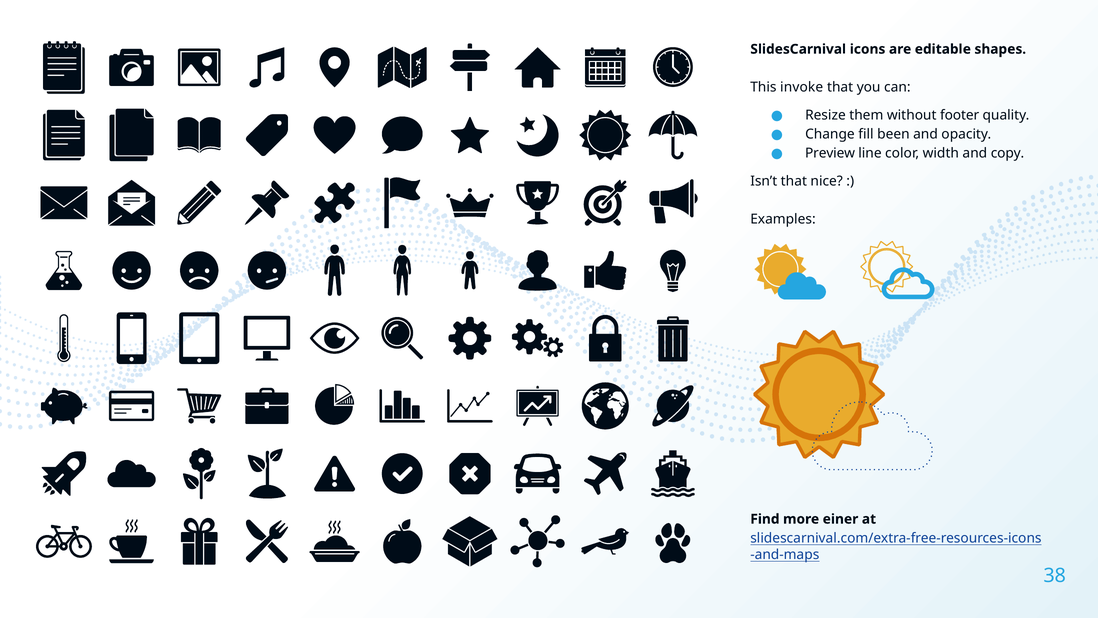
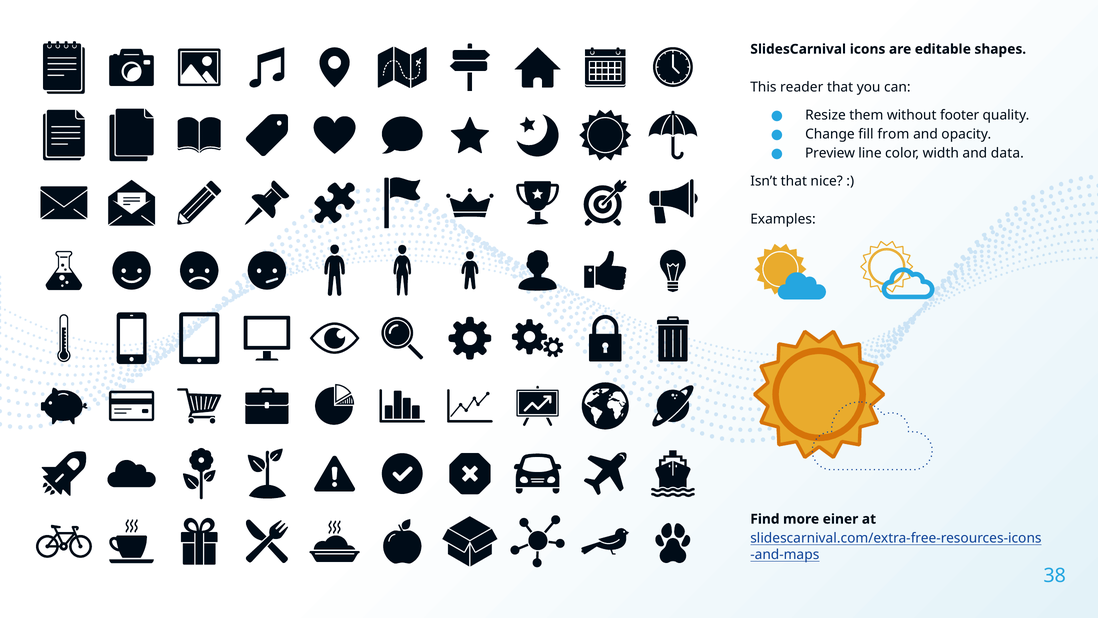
invoke: invoke -> reader
been: been -> from
copy: copy -> data
